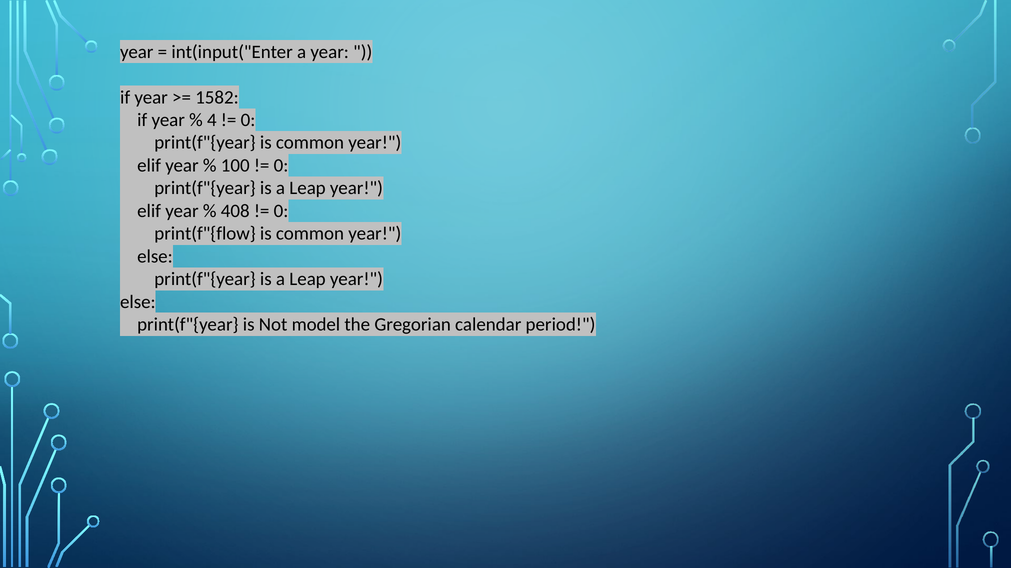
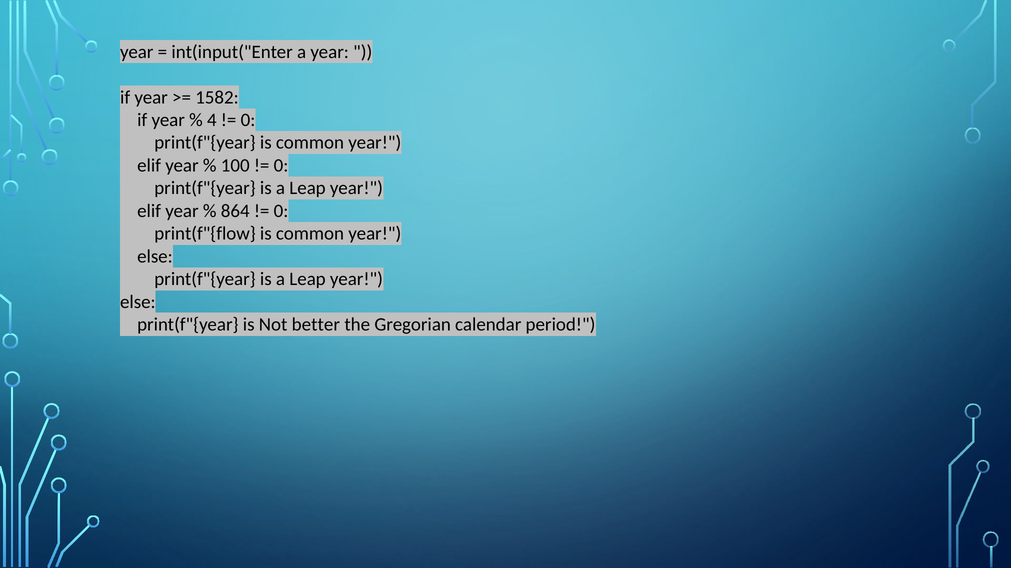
408: 408 -> 864
model: model -> better
